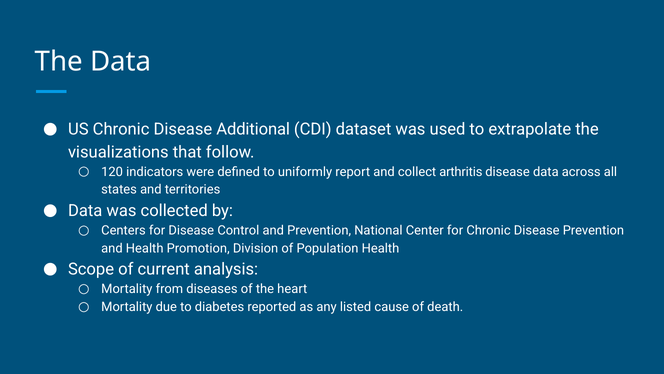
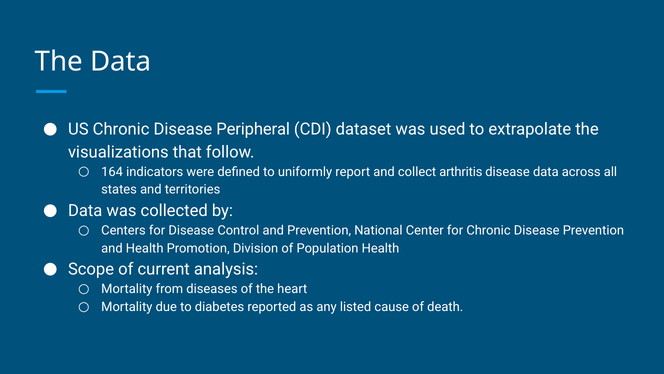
Additional: Additional -> Peripheral
120: 120 -> 164
